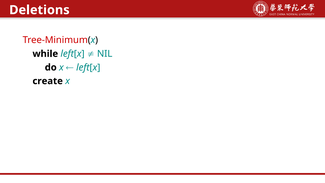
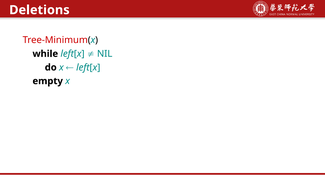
create: create -> empty
